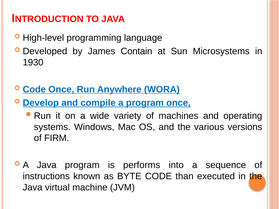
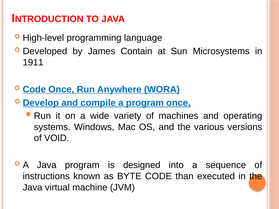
1930: 1930 -> 1911
FIRM: FIRM -> VOID
performs: performs -> designed
